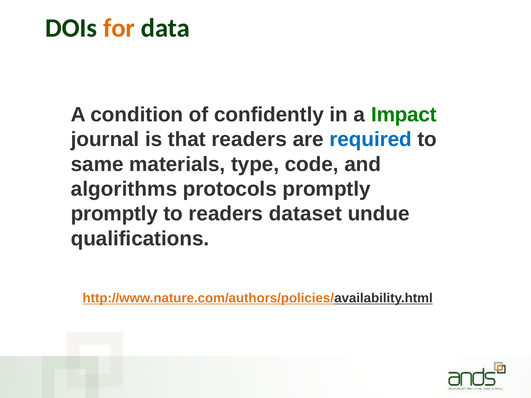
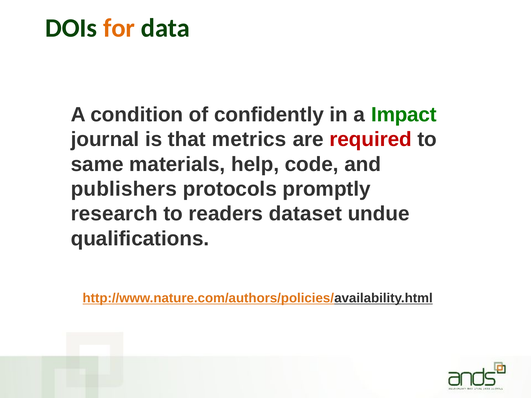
that readers: readers -> metrics
required colour: blue -> red
type: type -> help
algorithms: algorithms -> publishers
promptly at (114, 214): promptly -> research
